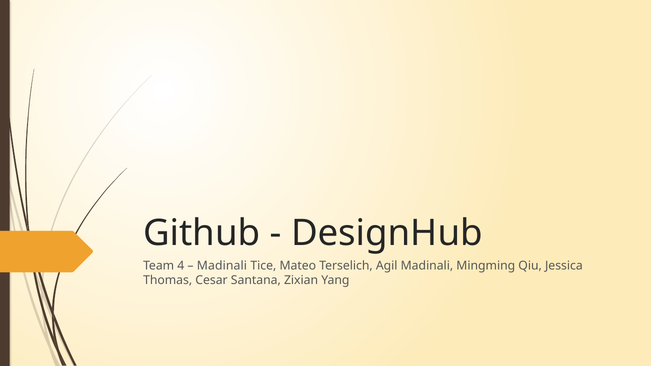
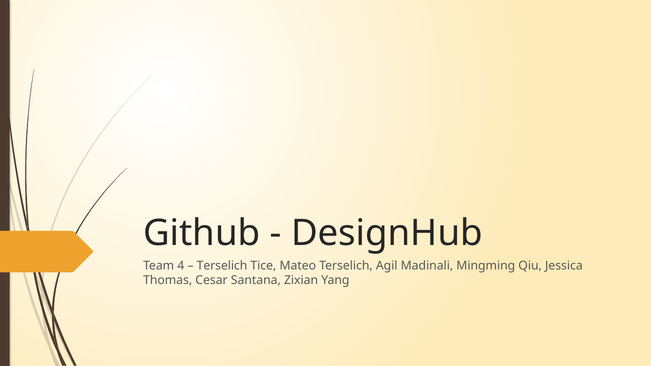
Madinali at (222, 266): Madinali -> Terselich
